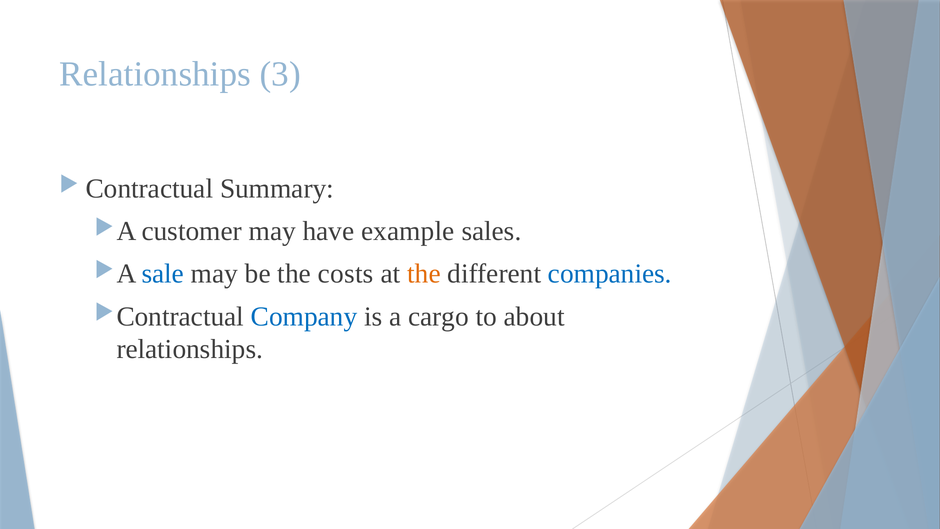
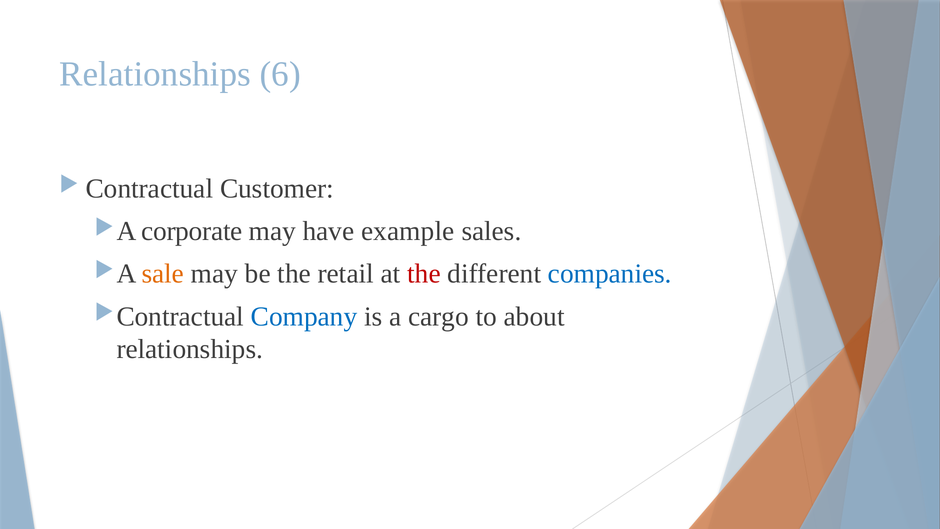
3: 3 -> 6
Summary: Summary -> Customer
customer: customer -> corporate
sale colour: blue -> orange
costs: costs -> retail
the at (424, 274) colour: orange -> red
